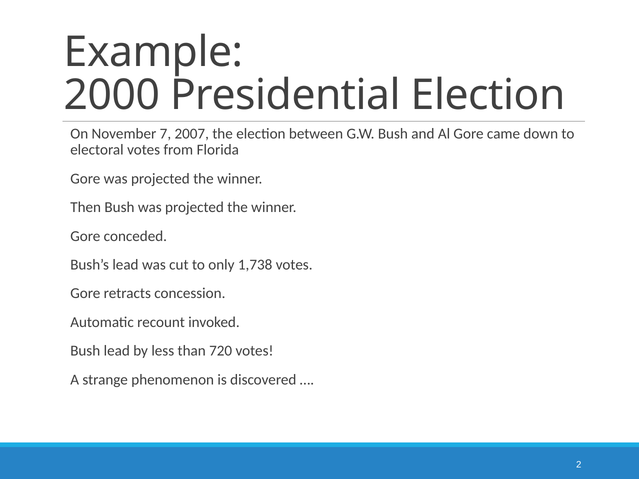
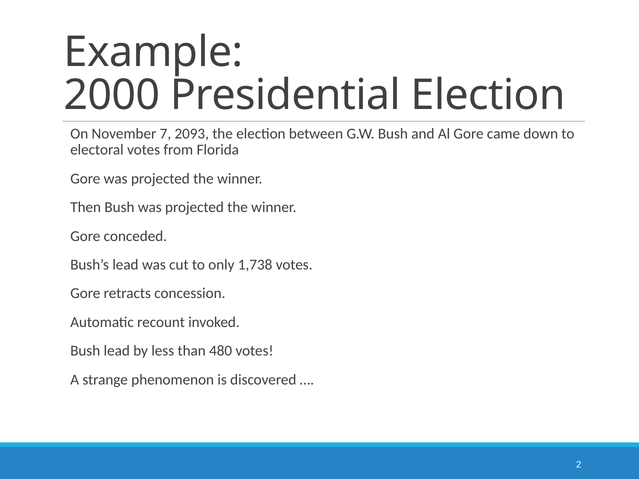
2007: 2007 -> 2093
720: 720 -> 480
